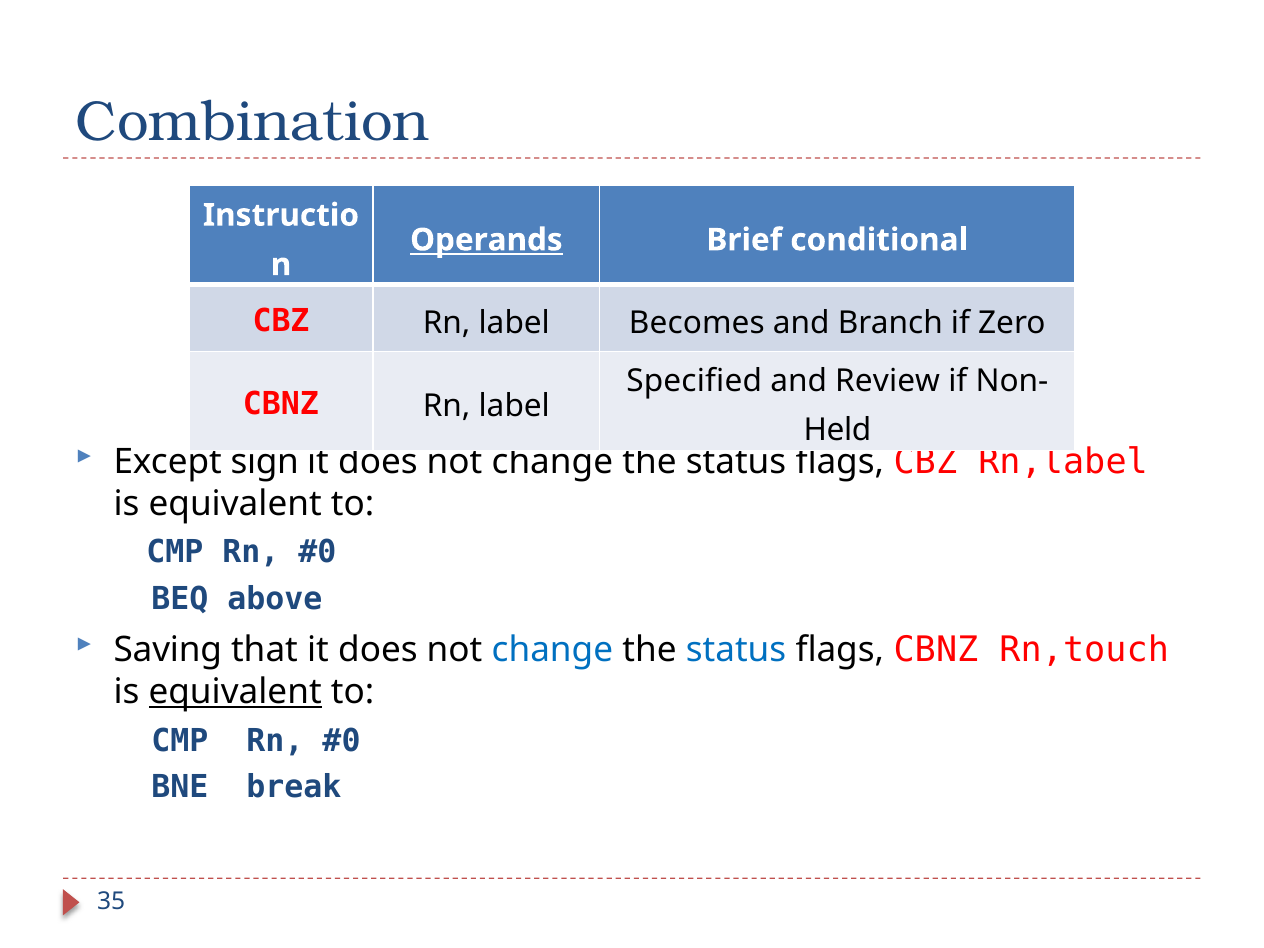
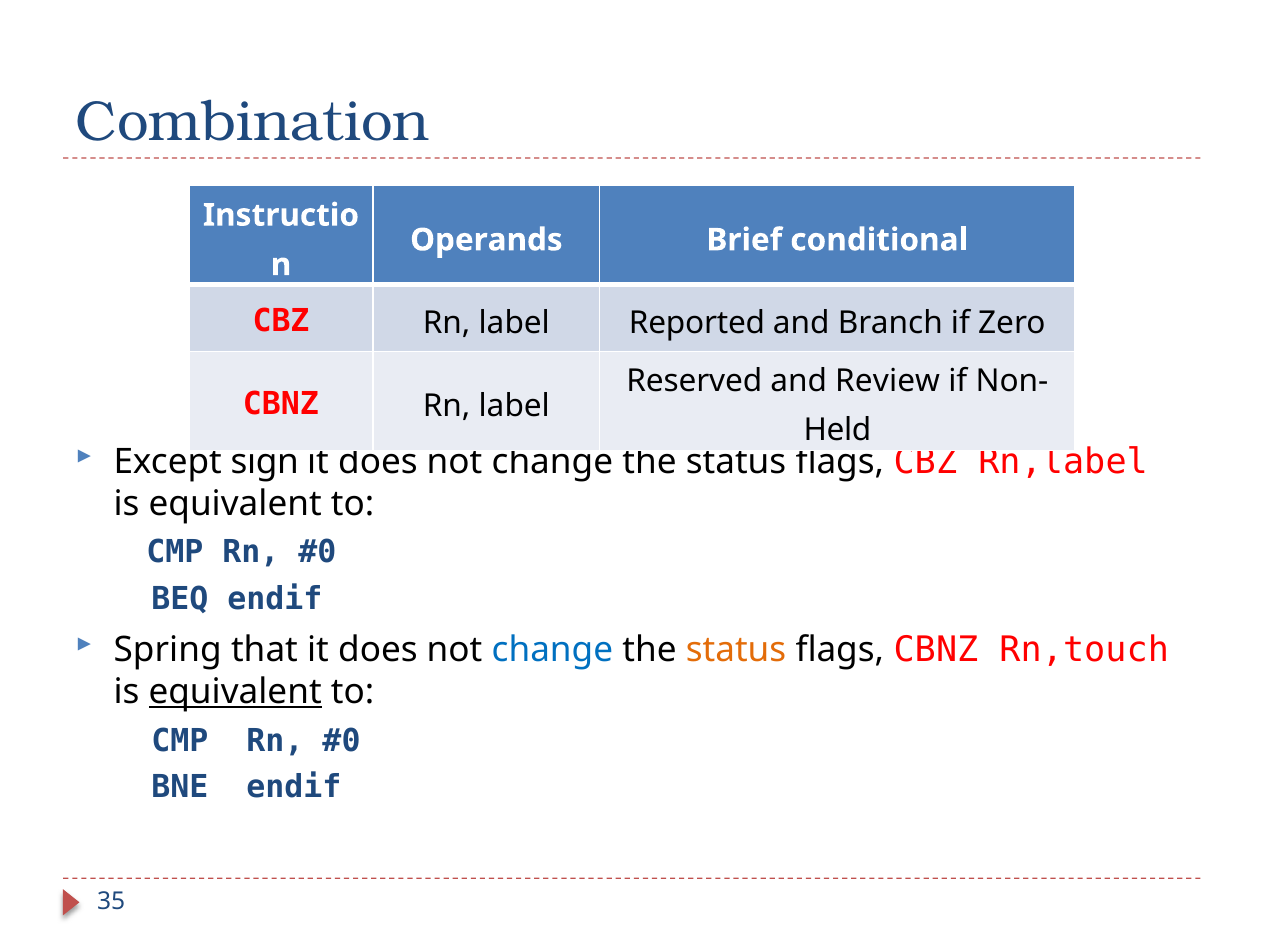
Operands underline: present -> none
Becomes: Becomes -> Reported
Specified: Specified -> Reserved
BEQ above: above -> endif
Saving: Saving -> Spring
status at (736, 650) colour: blue -> orange
BNE break: break -> endif
